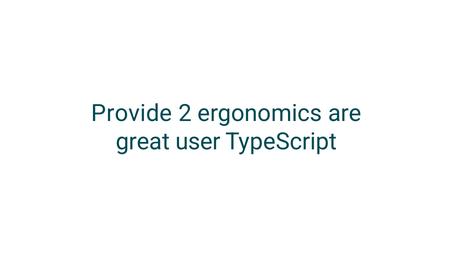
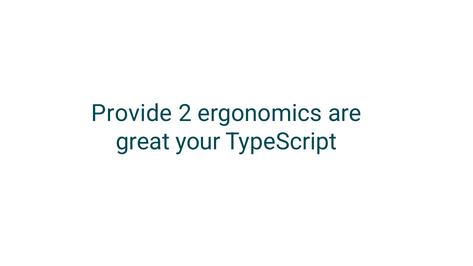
user: user -> your
